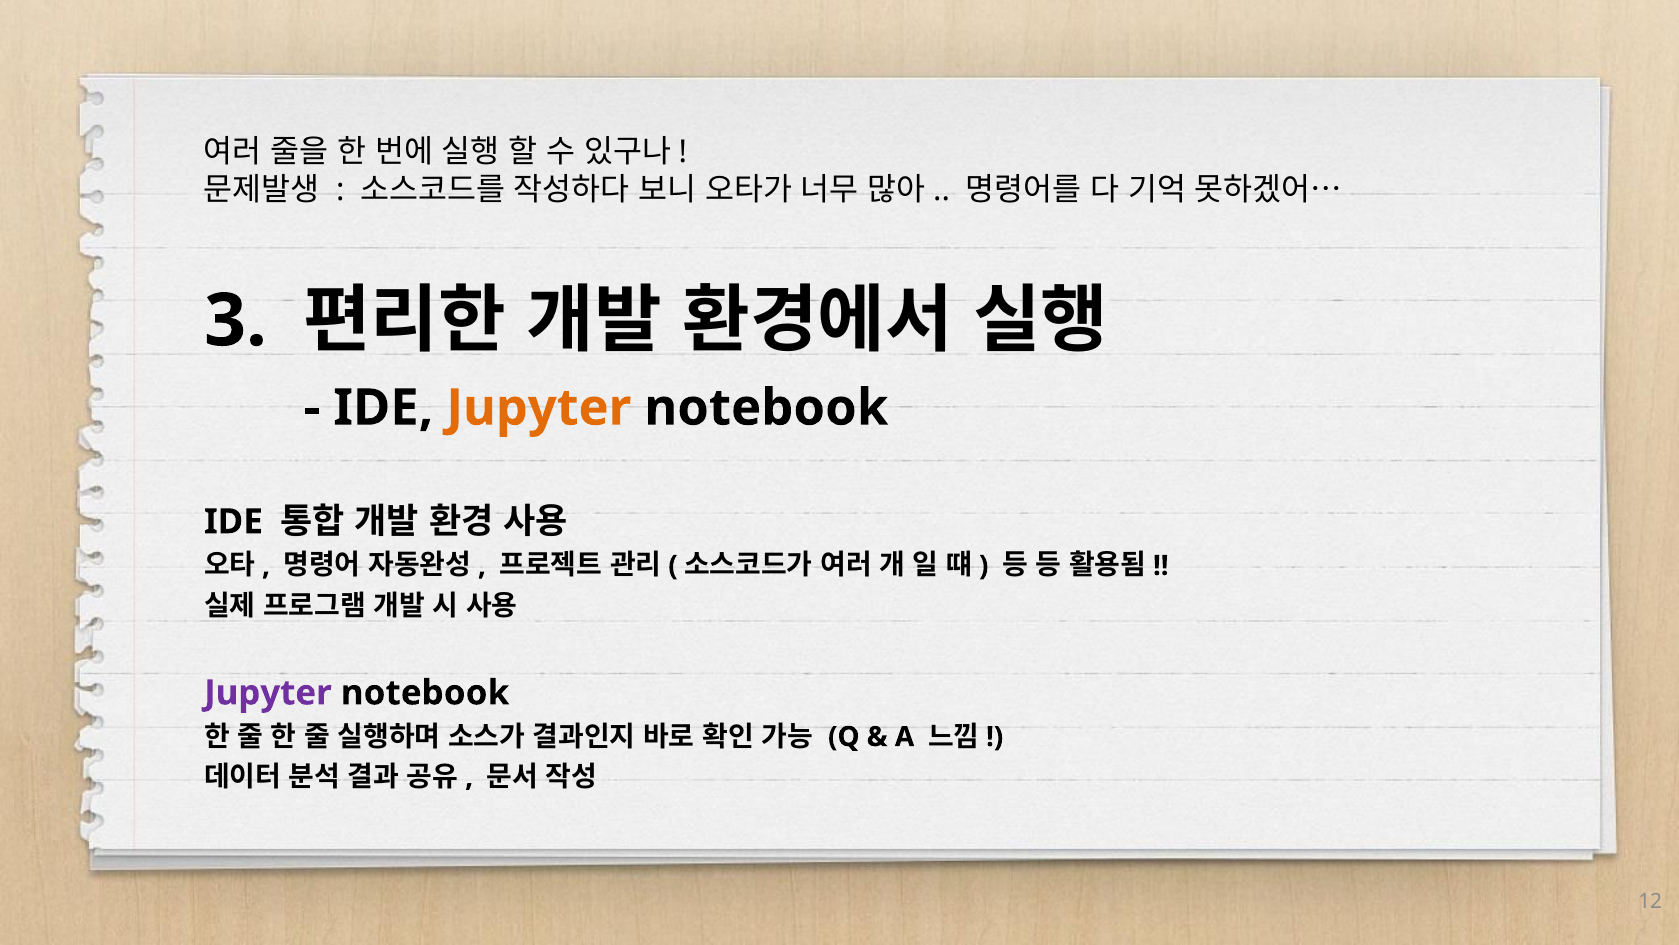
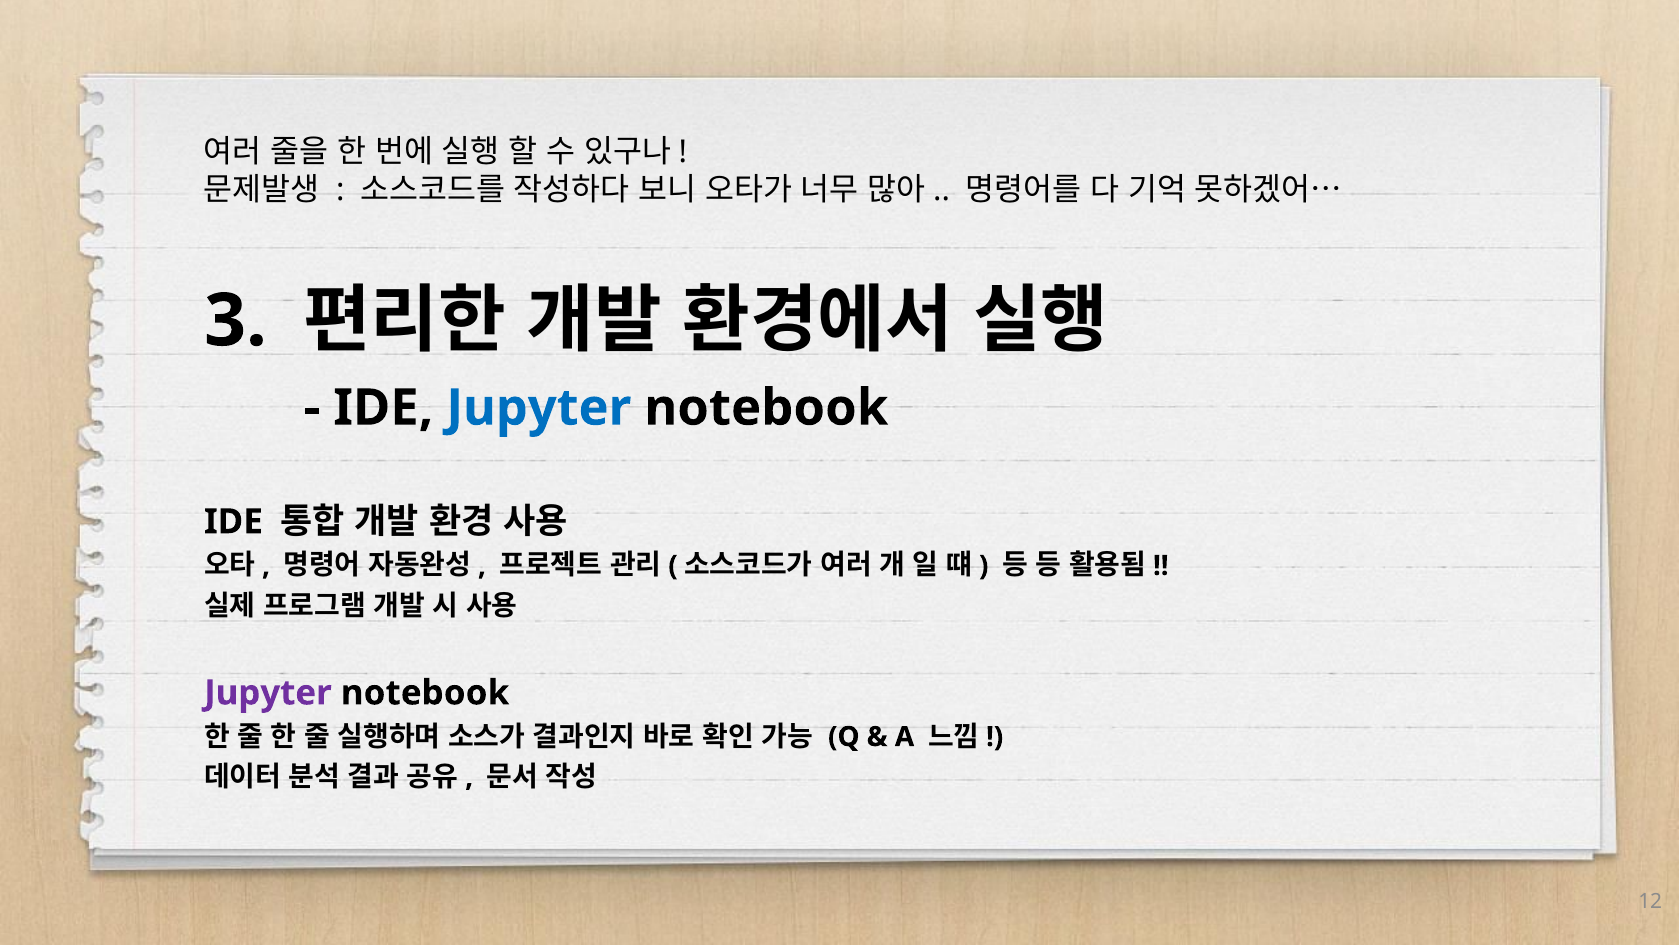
Jupyter at (539, 408) colour: orange -> blue
